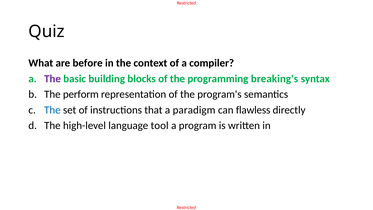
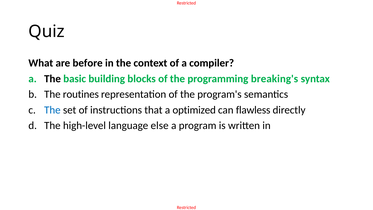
The at (53, 79) colour: purple -> black
perform: perform -> routines
paradigm: paradigm -> optimized
tool: tool -> else
